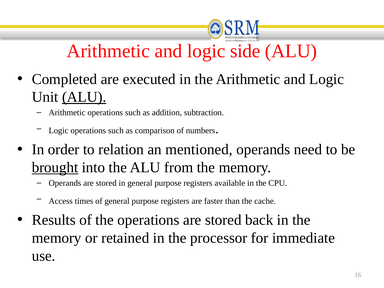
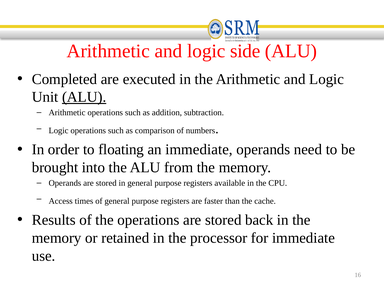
relation: relation -> floating
an mentioned: mentioned -> immediate
brought underline: present -> none
